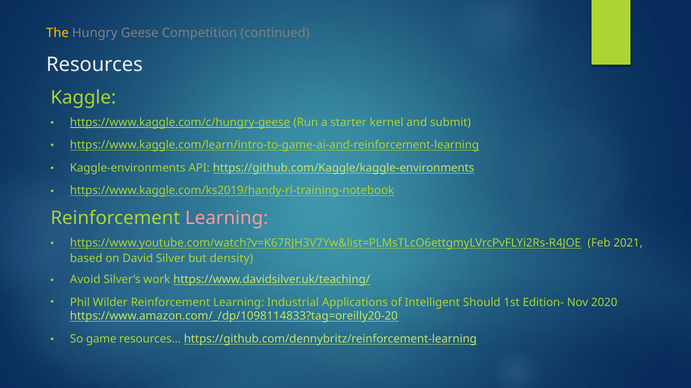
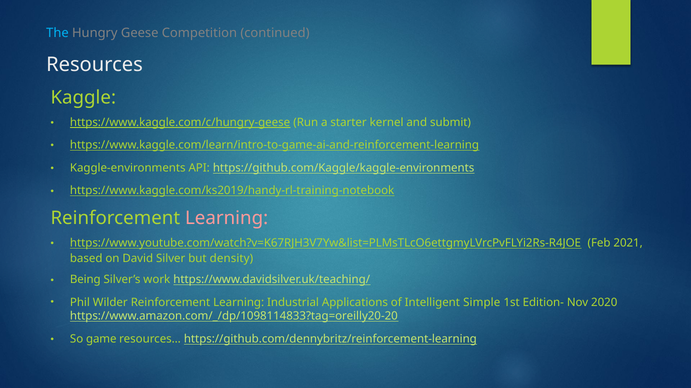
The colour: yellow -> light blue
Avoid: Avoid -> Being
Should: Should -> Simple
